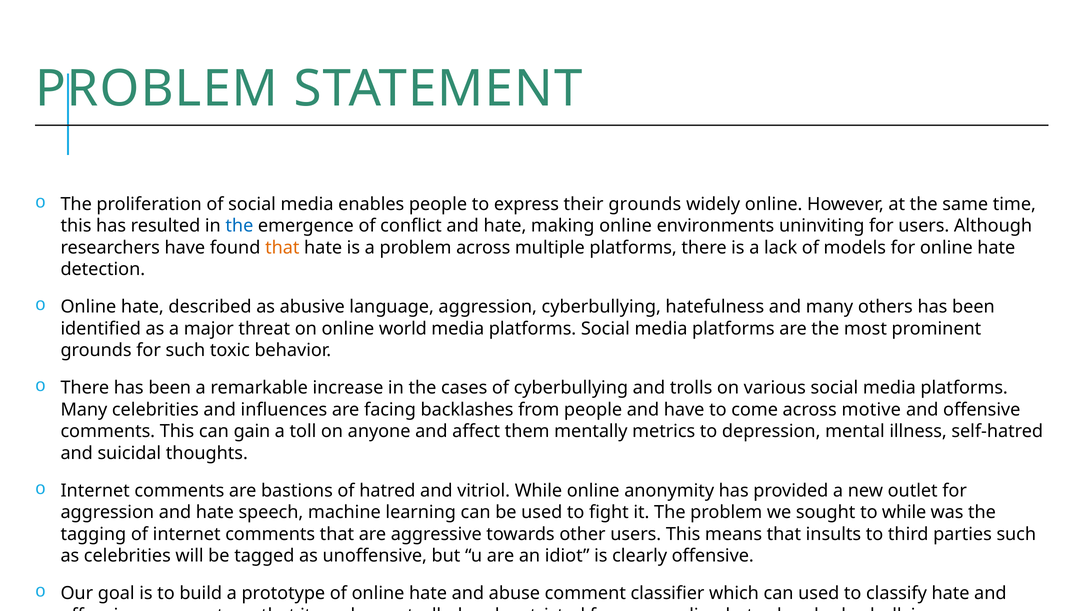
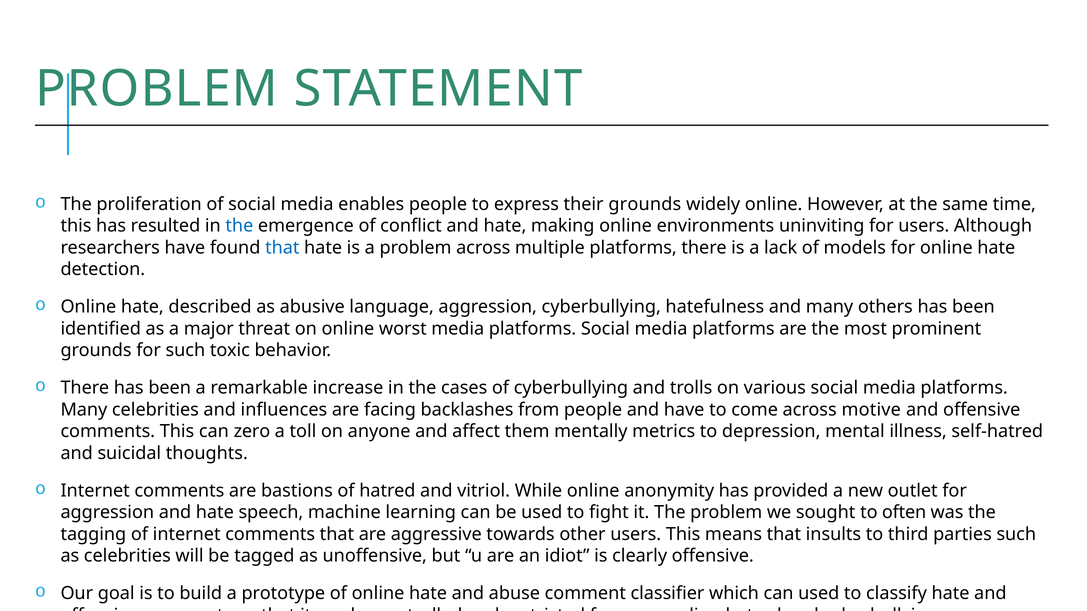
that at (282, 248) colour: orange -> blue
world: world -> worst
gain: gain -> zero
to while: while -> often
